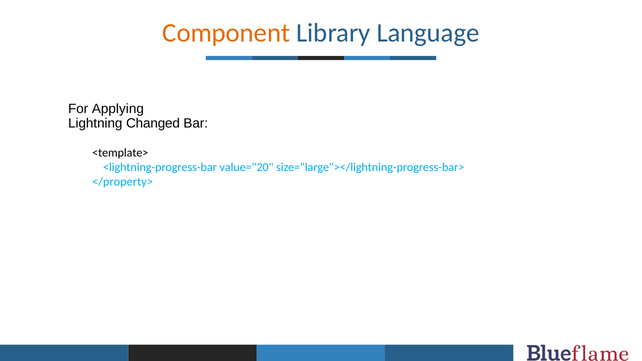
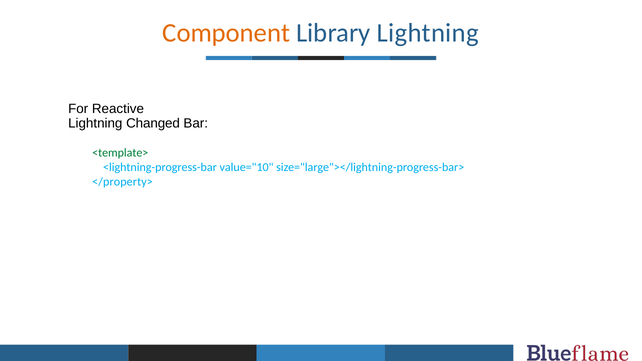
Library Language: Language -> Lightning
Applying: Applying -> Reactive
<template> colour: black -> green
value="20: value="20 -> value="10
